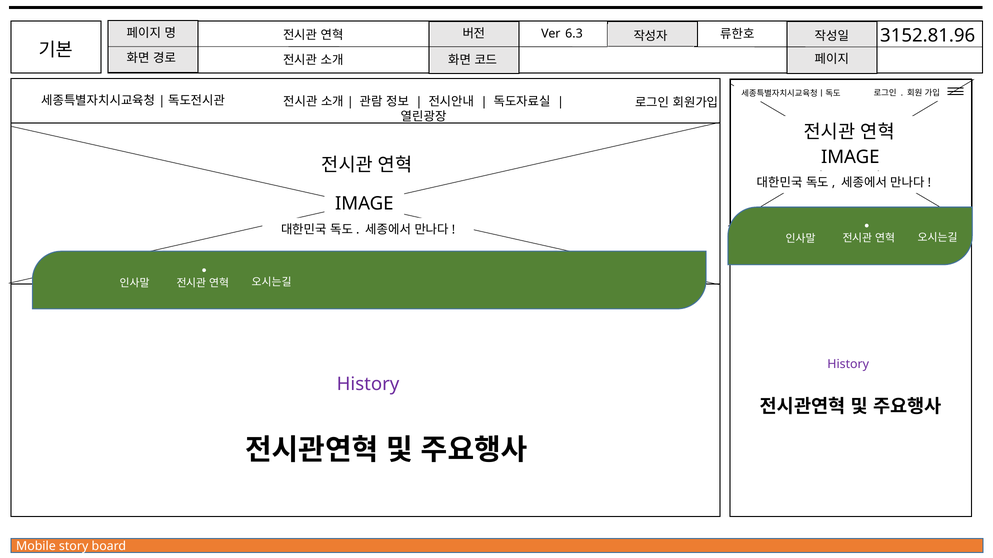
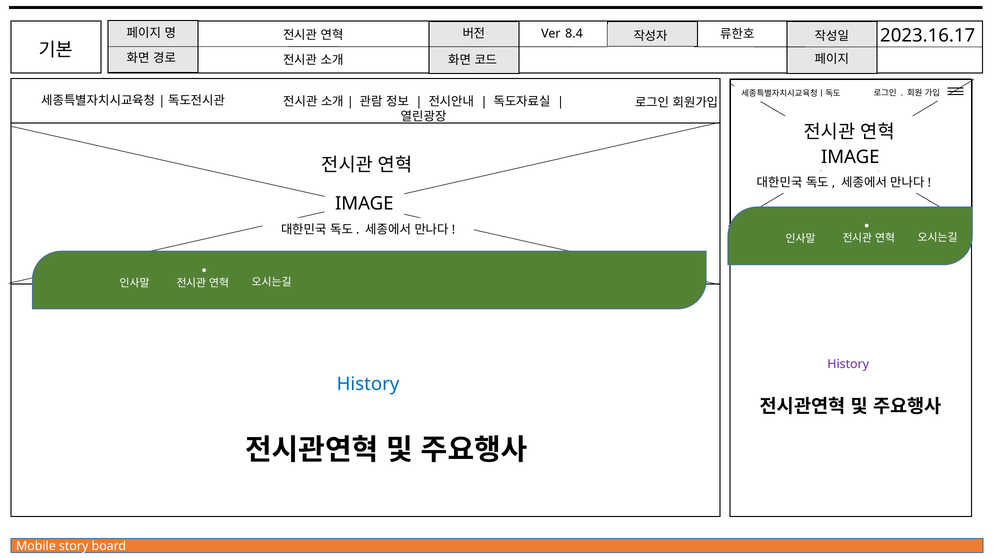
3152.81.96: 3152.81.96 -> 2023.16.17
6.3: 6.3 -> 8.4
History at (368, 385) colour: purple -> blue
